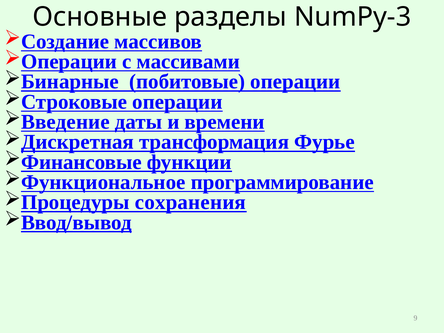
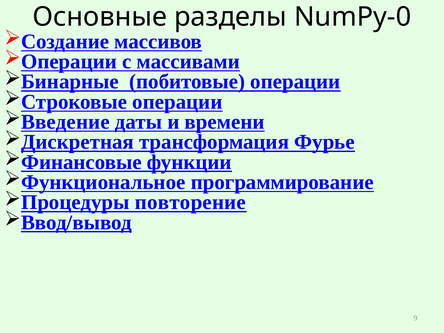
NumPy-3: NumPy-3 -> NumPy-0
сохранения: сохранения -> повторение
